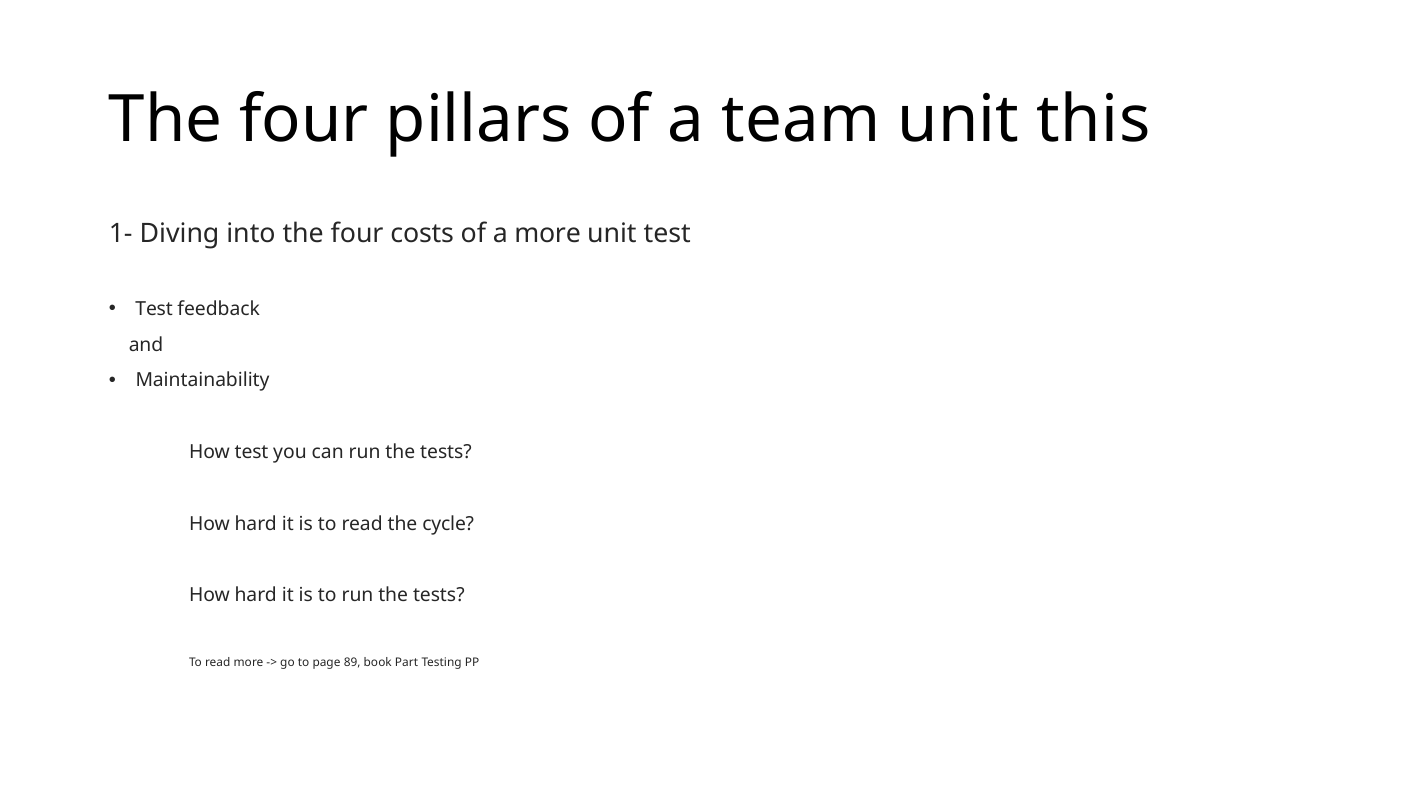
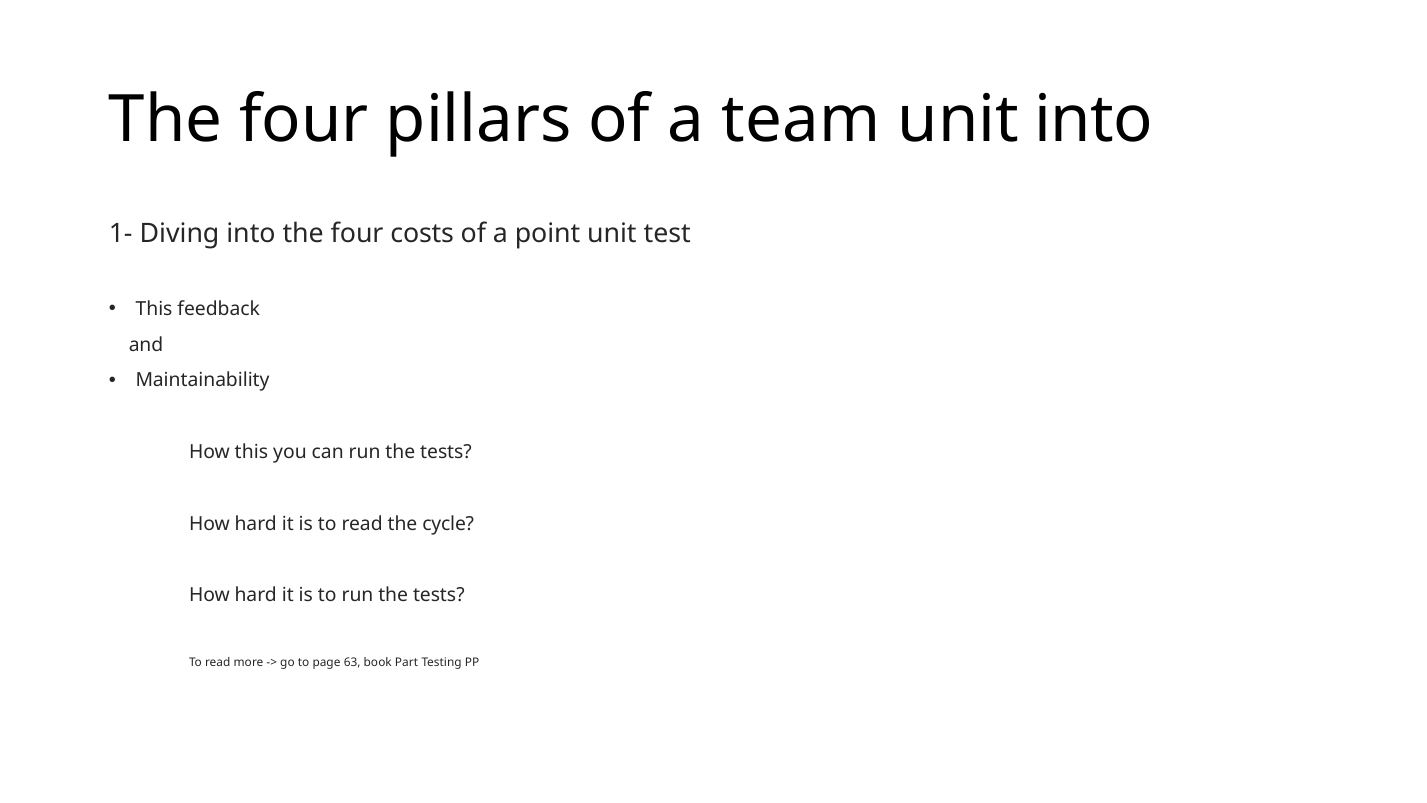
unit this: this -> into
a more: more -> point
Test at (154, 309): Test -> This
How test: test -> this
89: 89 -> 63
